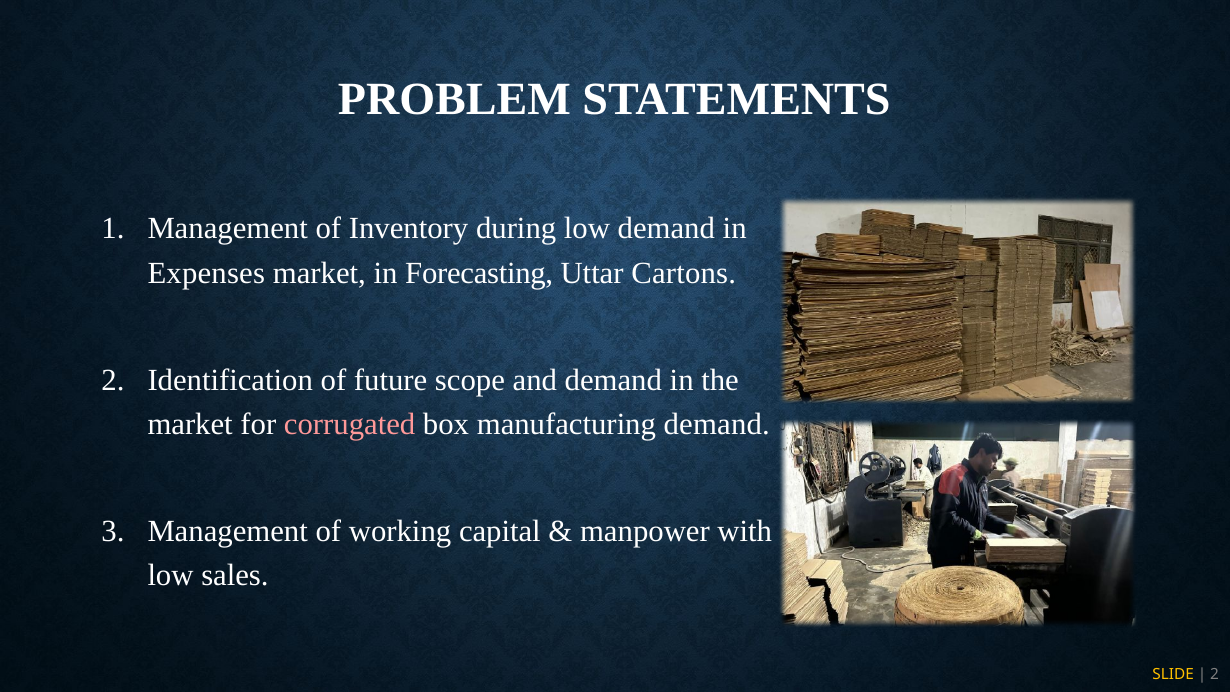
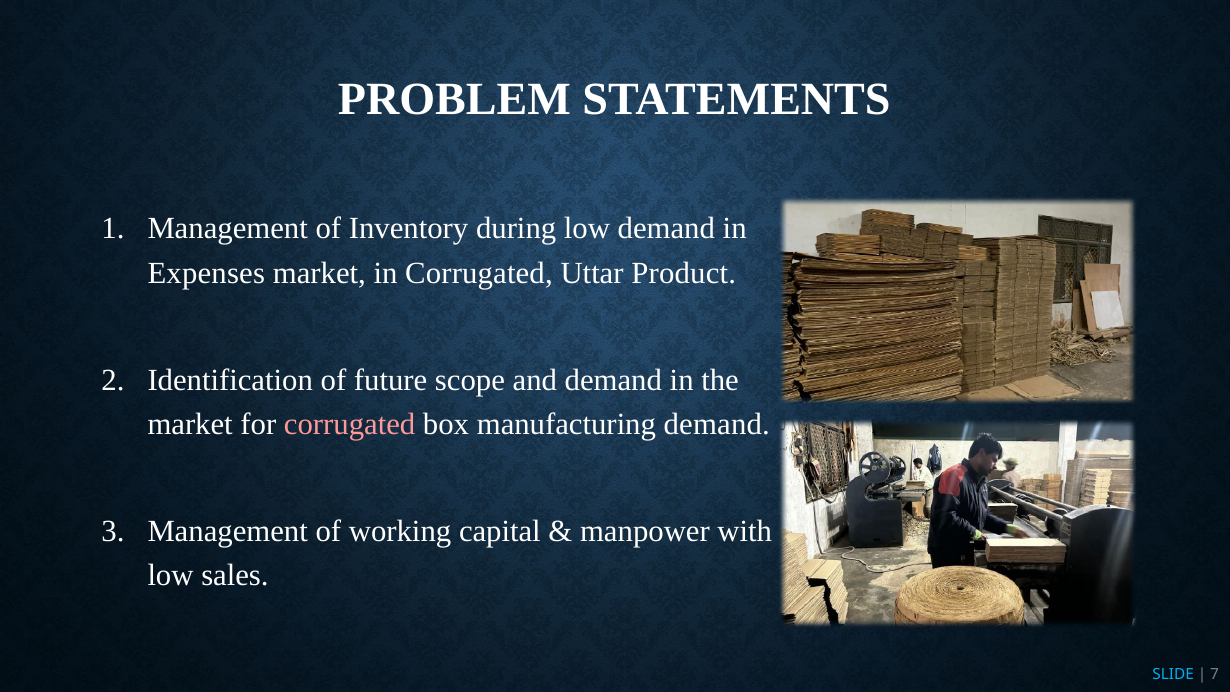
in Forecasting: Forecasting -> Corrugated
Cartons: Cartons -> Product
SLIDE colour: yellow -> light blue
2 at (1215, 674): 2 -> 7
